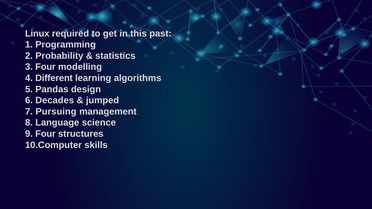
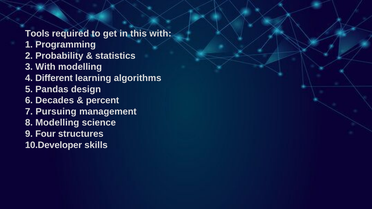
Linux: Linux -> Tools
this past: past -> with
3 Four: Four -> With
jumped: jumped -> percent
8 Language: Language -> Modelling
10.Computer: 10.Computer -> 10.Developer
